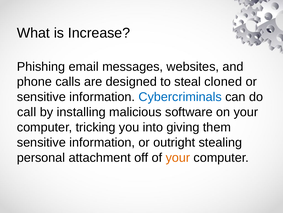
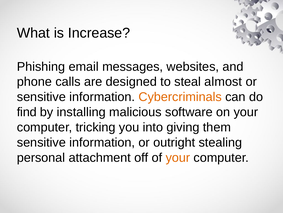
cloned: cloned -> almost
Cybercriminals colour: blue -> orange
call: call -> find
